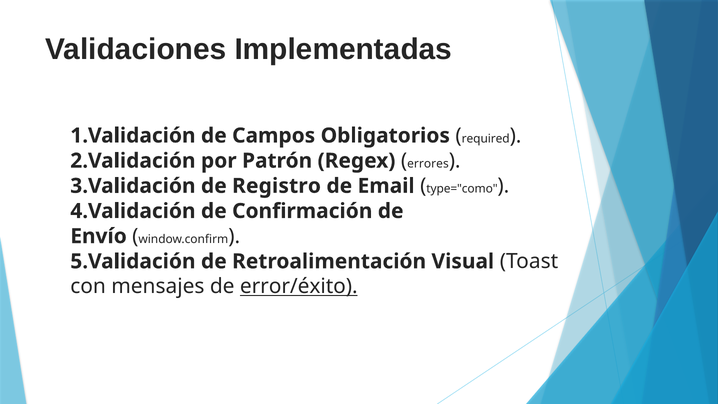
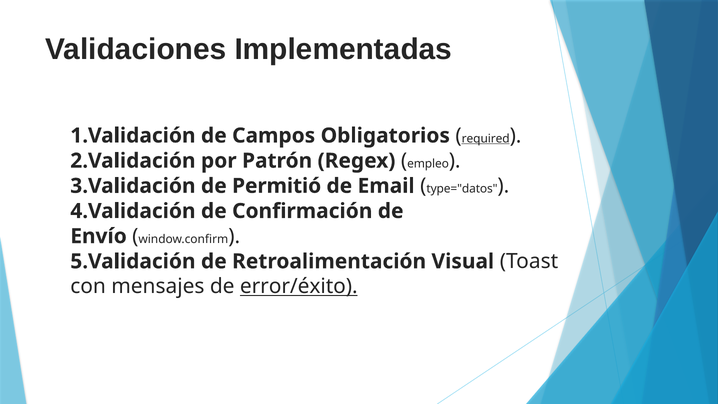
required underline: none -> present
errores: errores -> empleo
Registro: Registro -> Permitió
type="como: type="como -> type="datos
